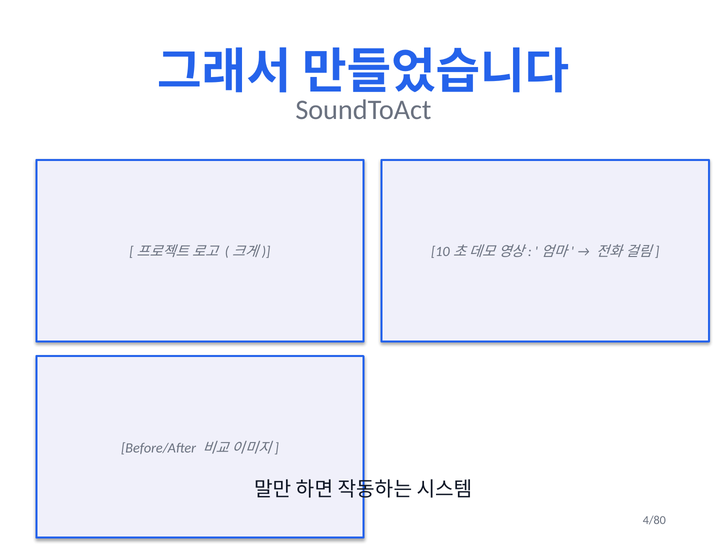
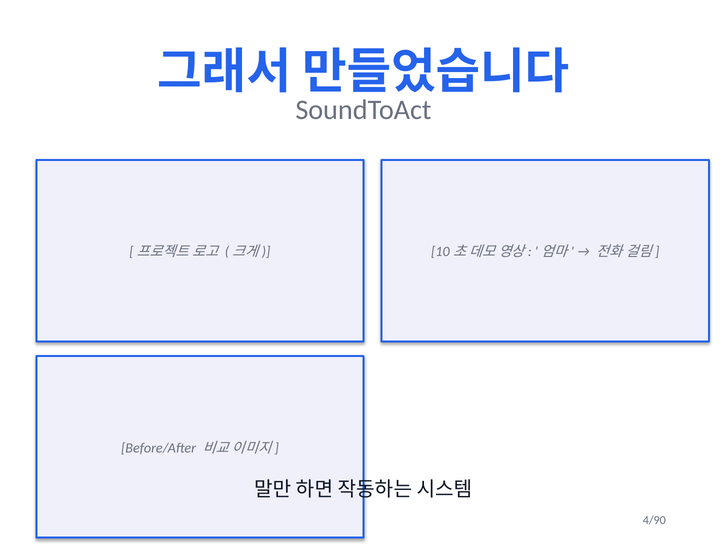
4/80: 4/80 -> 4/90
